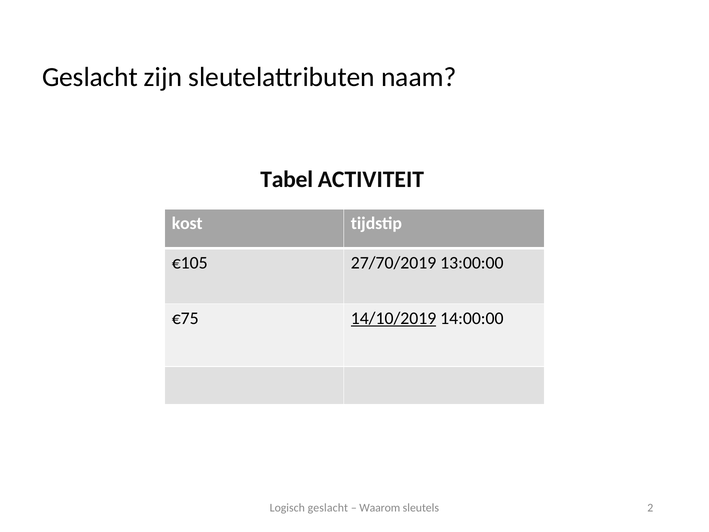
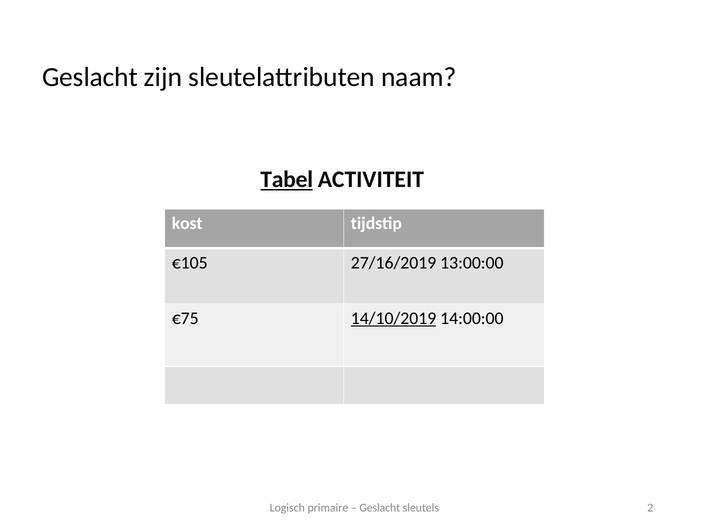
Tabel underline: none -> present
27/70/2019: 27/70/2019 -> 27/16/2019
Logisch geslacht: geslacht -> primaire
Waarom at (380, 508): Waarom -> Geslacht
